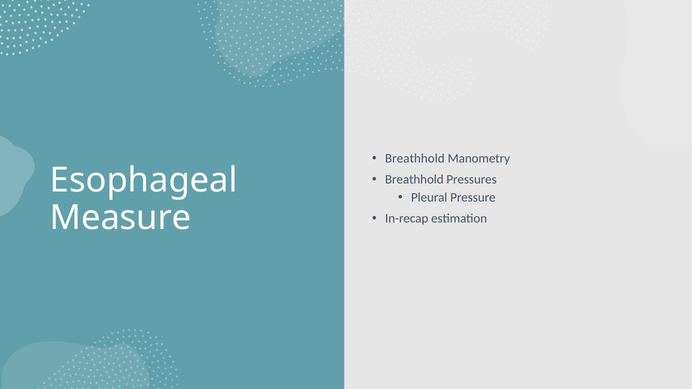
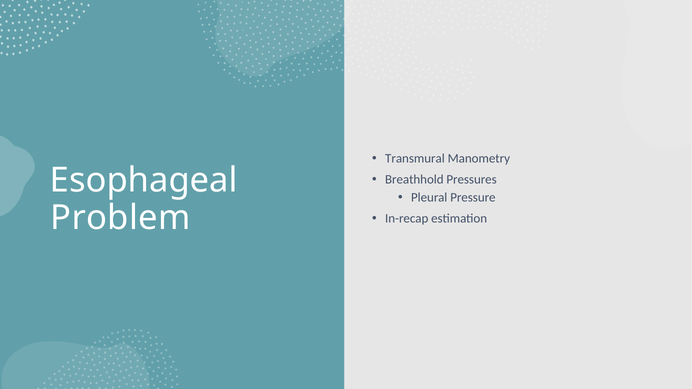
Breathhold at (415, 159): Breathhold -> Transmural
Measure: Measure -> Problem
